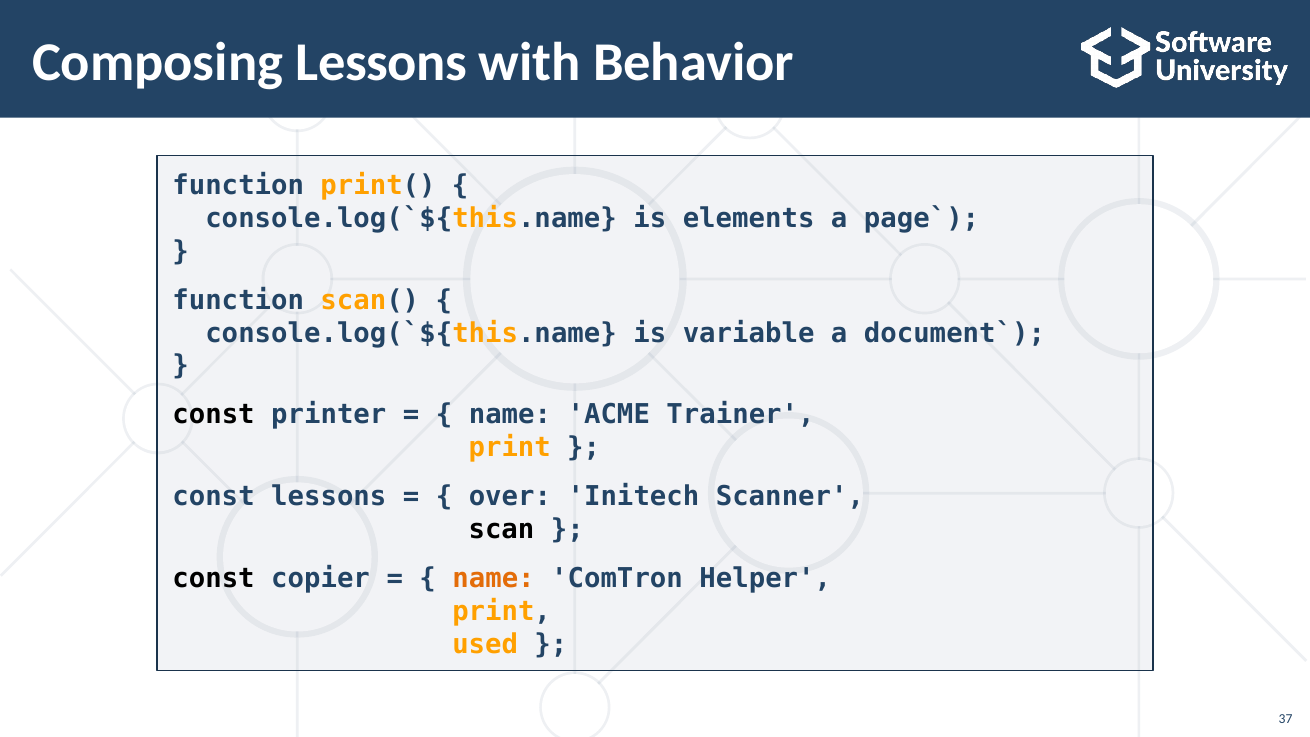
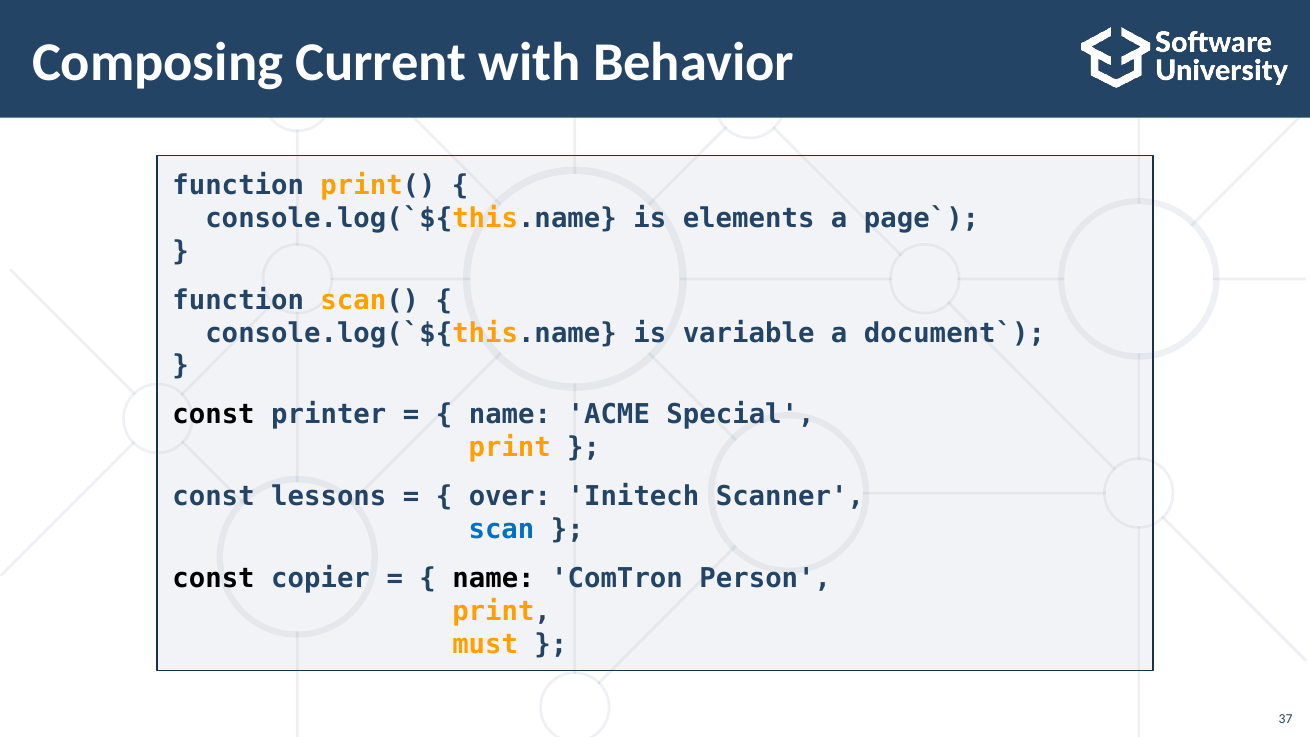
Composing Lessons: Lessons -> Current
Trainer: Trainer -> Special
scan colour: black -> blue
name at (494, 579) colour: orange -> black
Helper: Helper -> Person
used: used -> must
